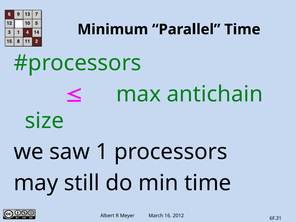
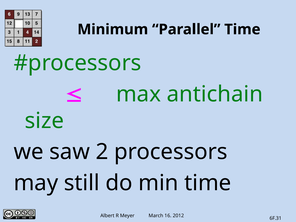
1: 1 -> 2
